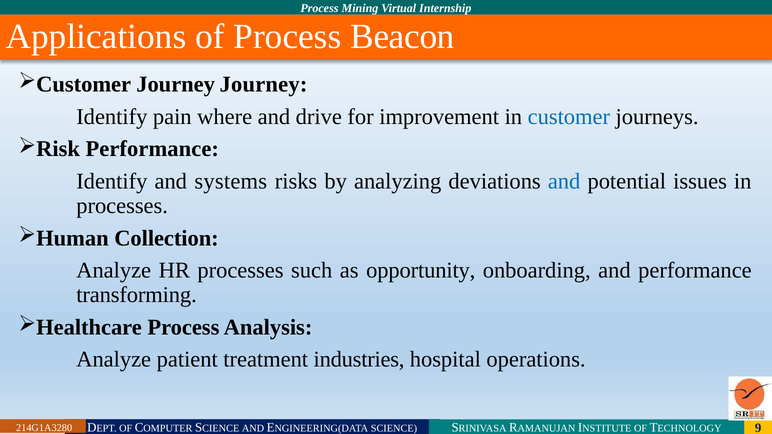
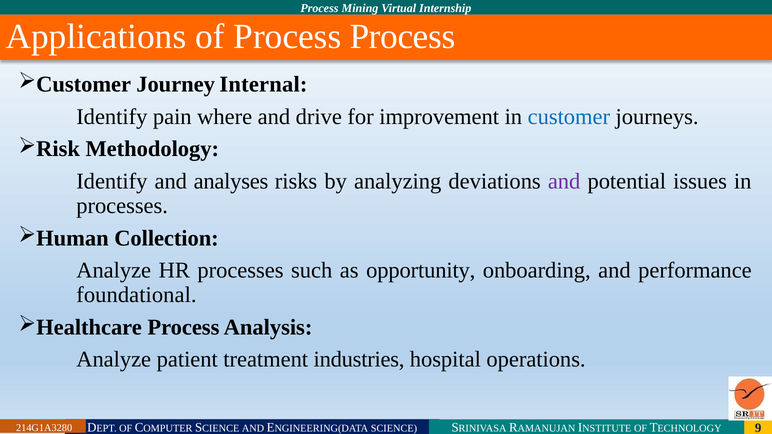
Process Beacon: Beacon -> Process
Journey Journey: Journey -> Internal
Performance at (152, 149): Performance -> Methodology
systems: systems -> analyses
and at (564, 182) colour: blue -> purple
transforming: transforming -> foundational
